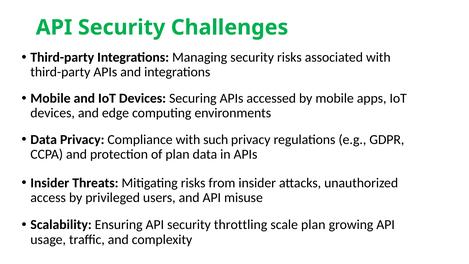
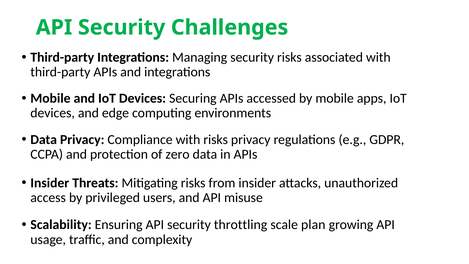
with such: such -> risks
of plan: plan -> zero
